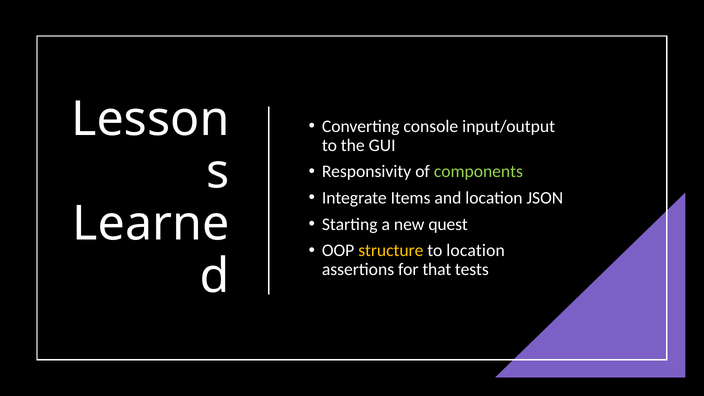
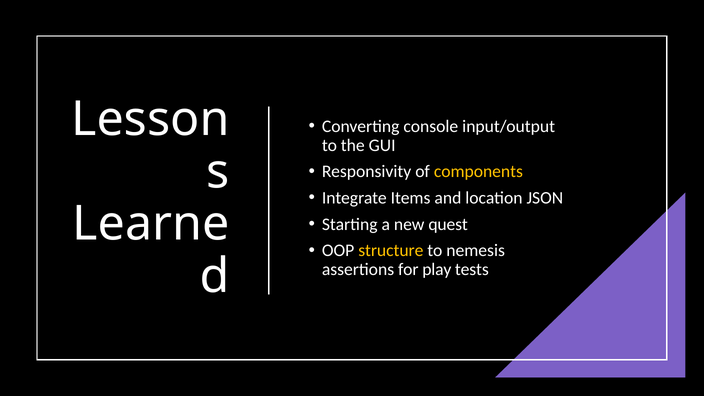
components colour: light green -> yellow
to location: location -> nemesis
that: that -> play
